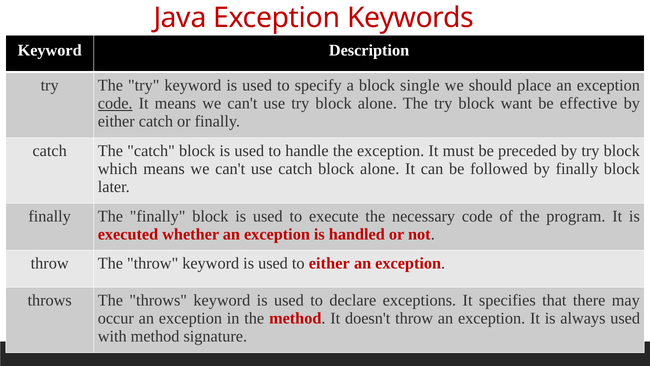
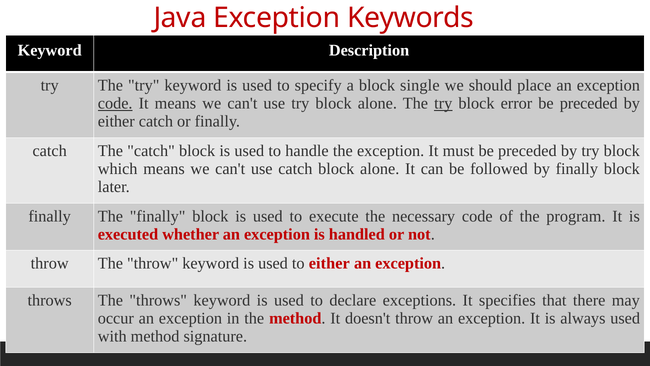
try at (443, 103) underline: none -> present
want: want -> error
effective at (589, 103): effective -> preceded
